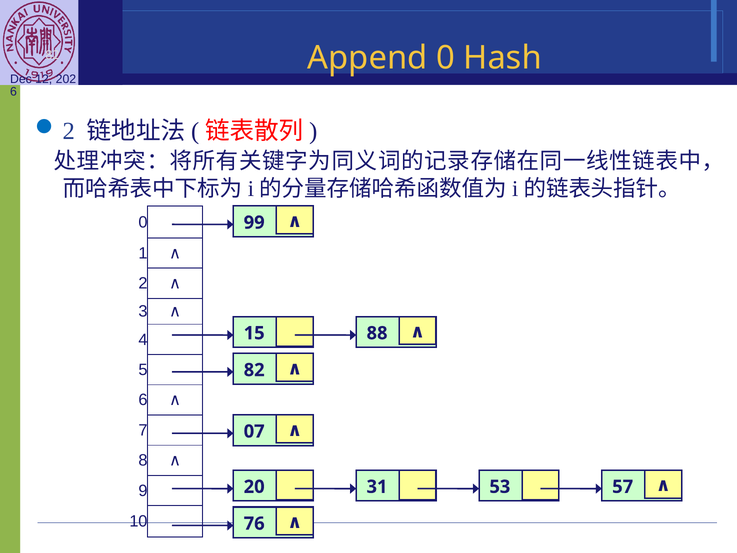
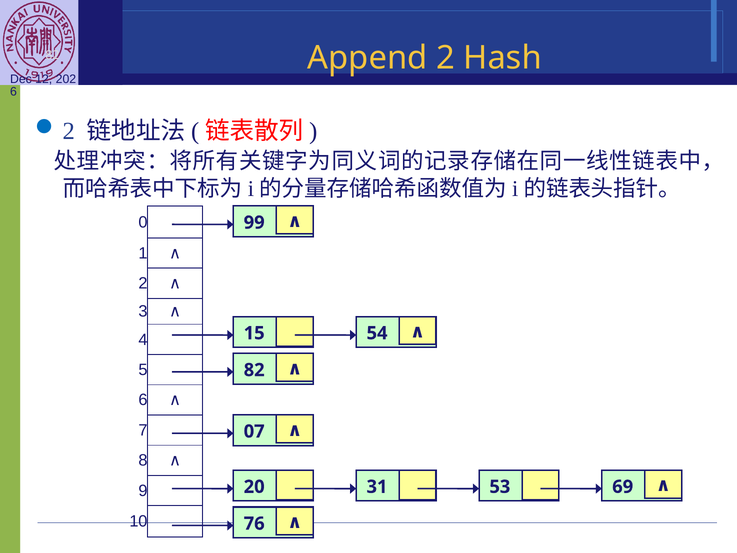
Append 0: 0 -> 2
88: 88 -> 54
57: 57 -> 69
